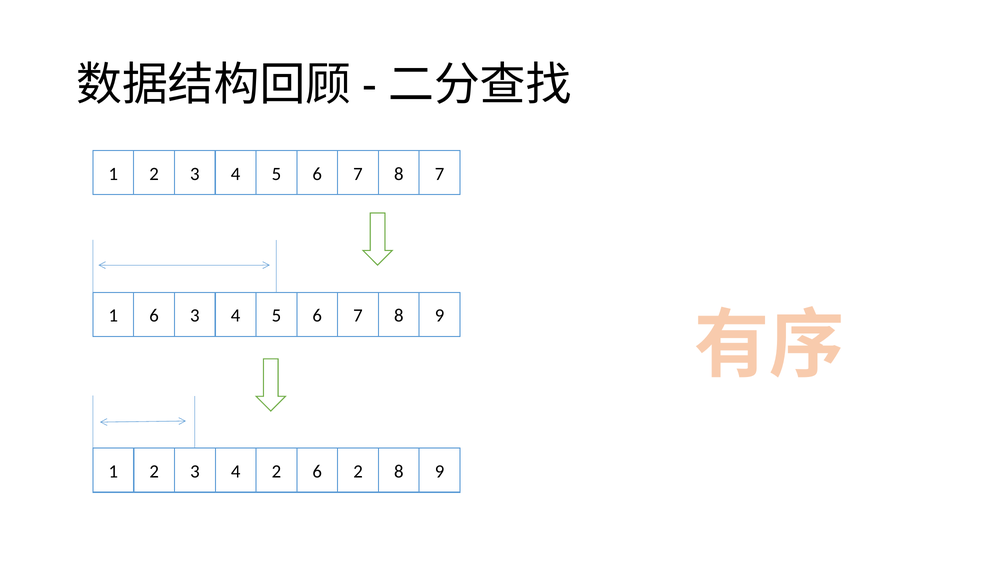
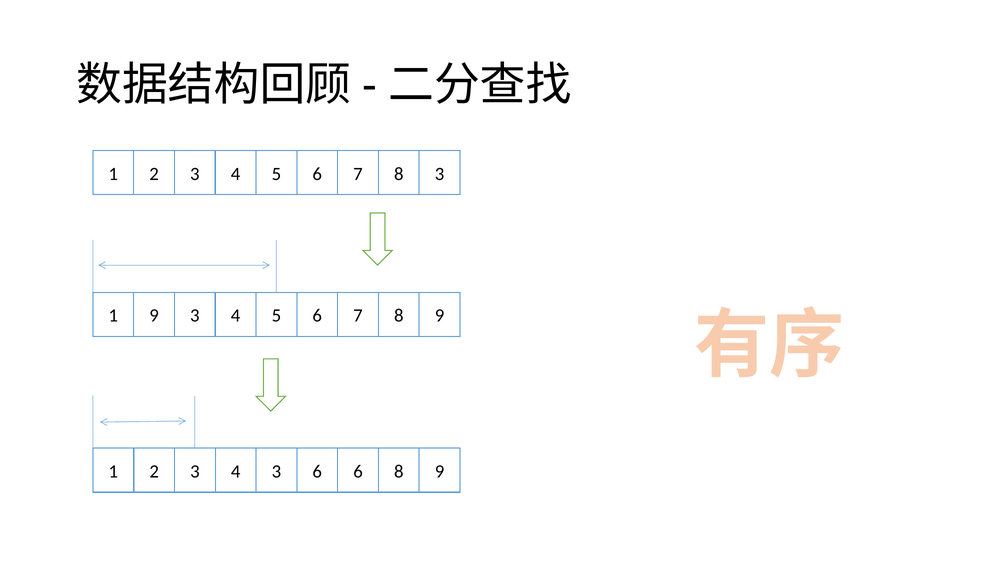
8 7: 7 -> 3
1 6: 6 -> 9
4 2: 2 -> 3
6 2: 2 -> 6
